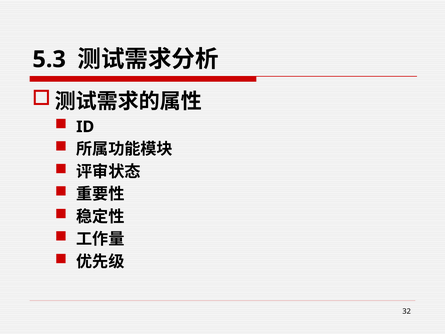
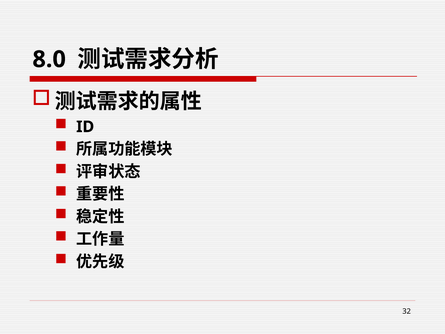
5.3: 5.3 -> 8.0
